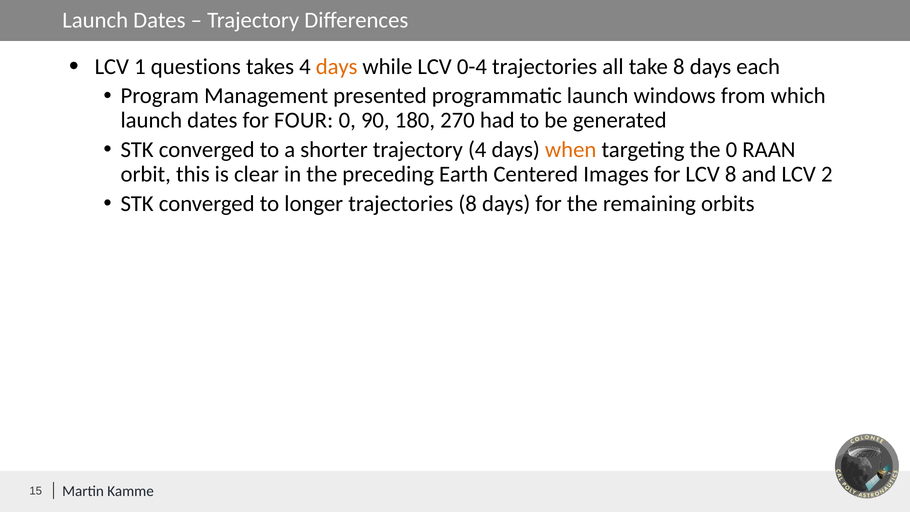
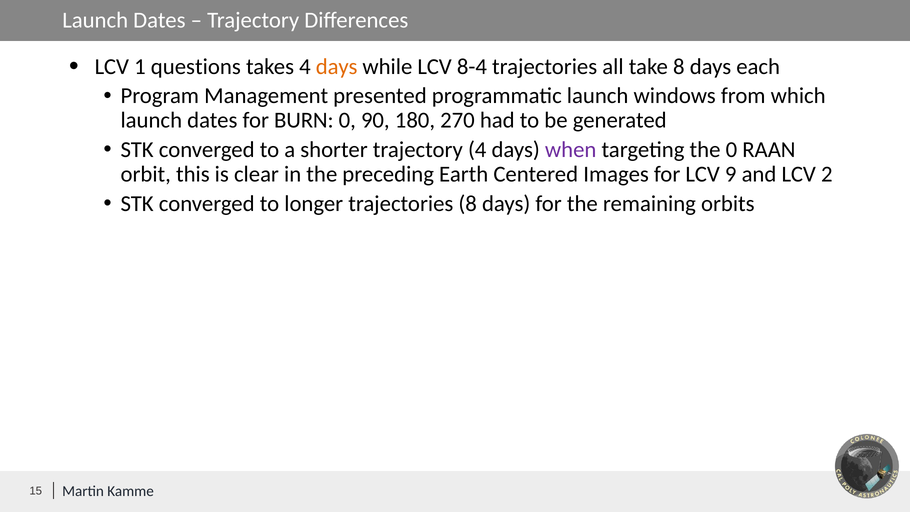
0-4: 0-4 -> 8-4
FOUR: FOUR -> BURN
when colour: orange -> purple
LCV 8: 8 -> 9
